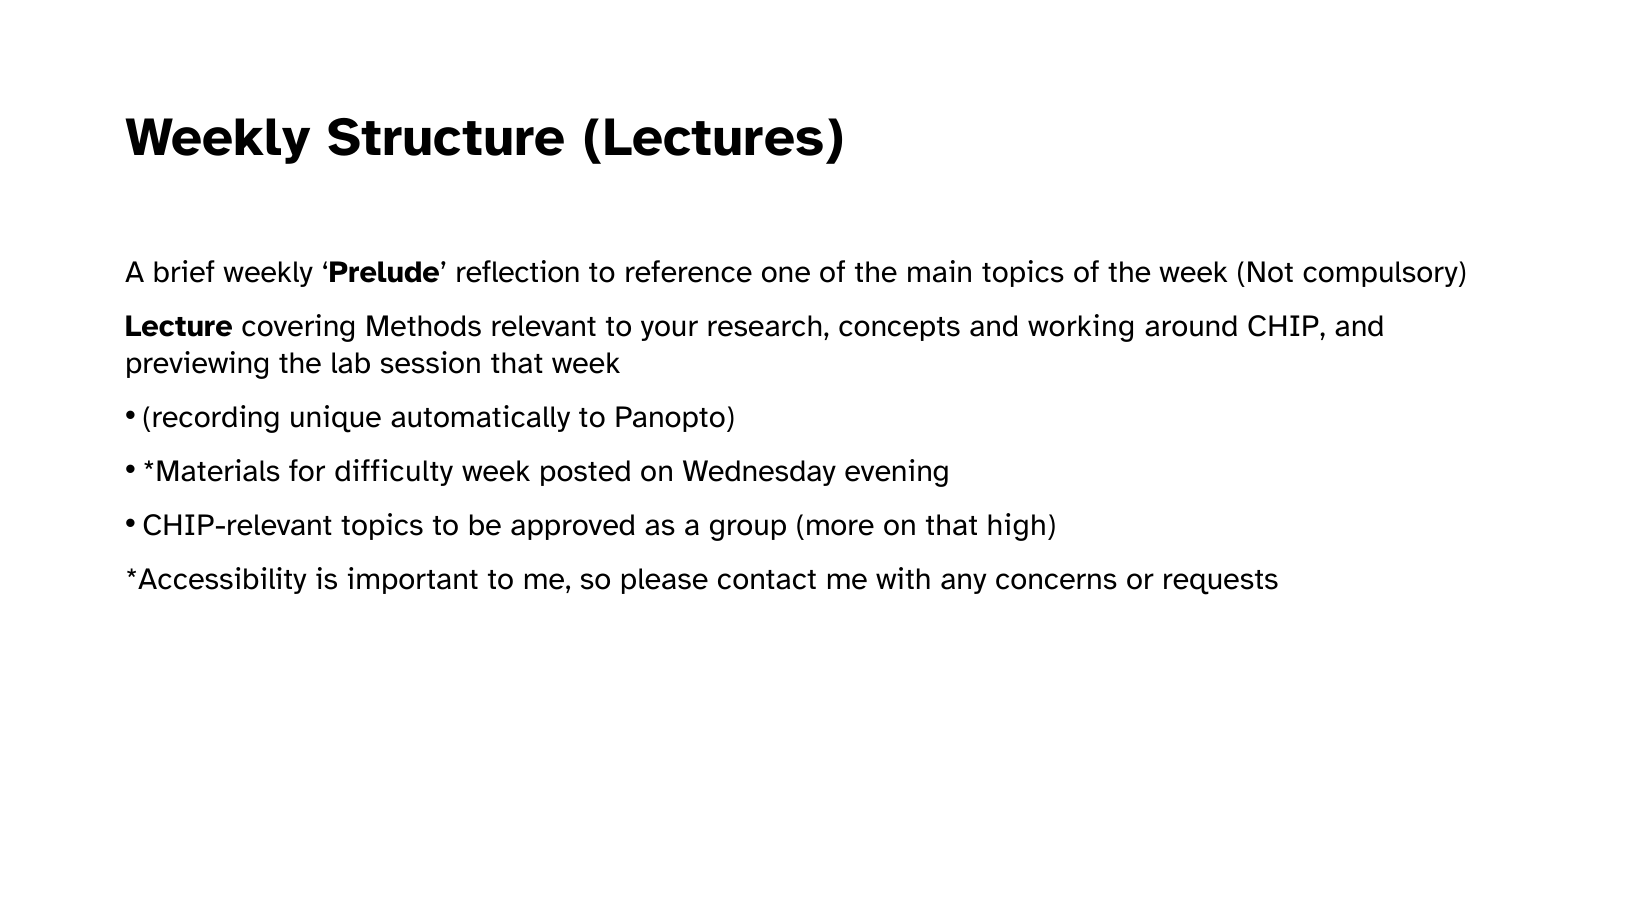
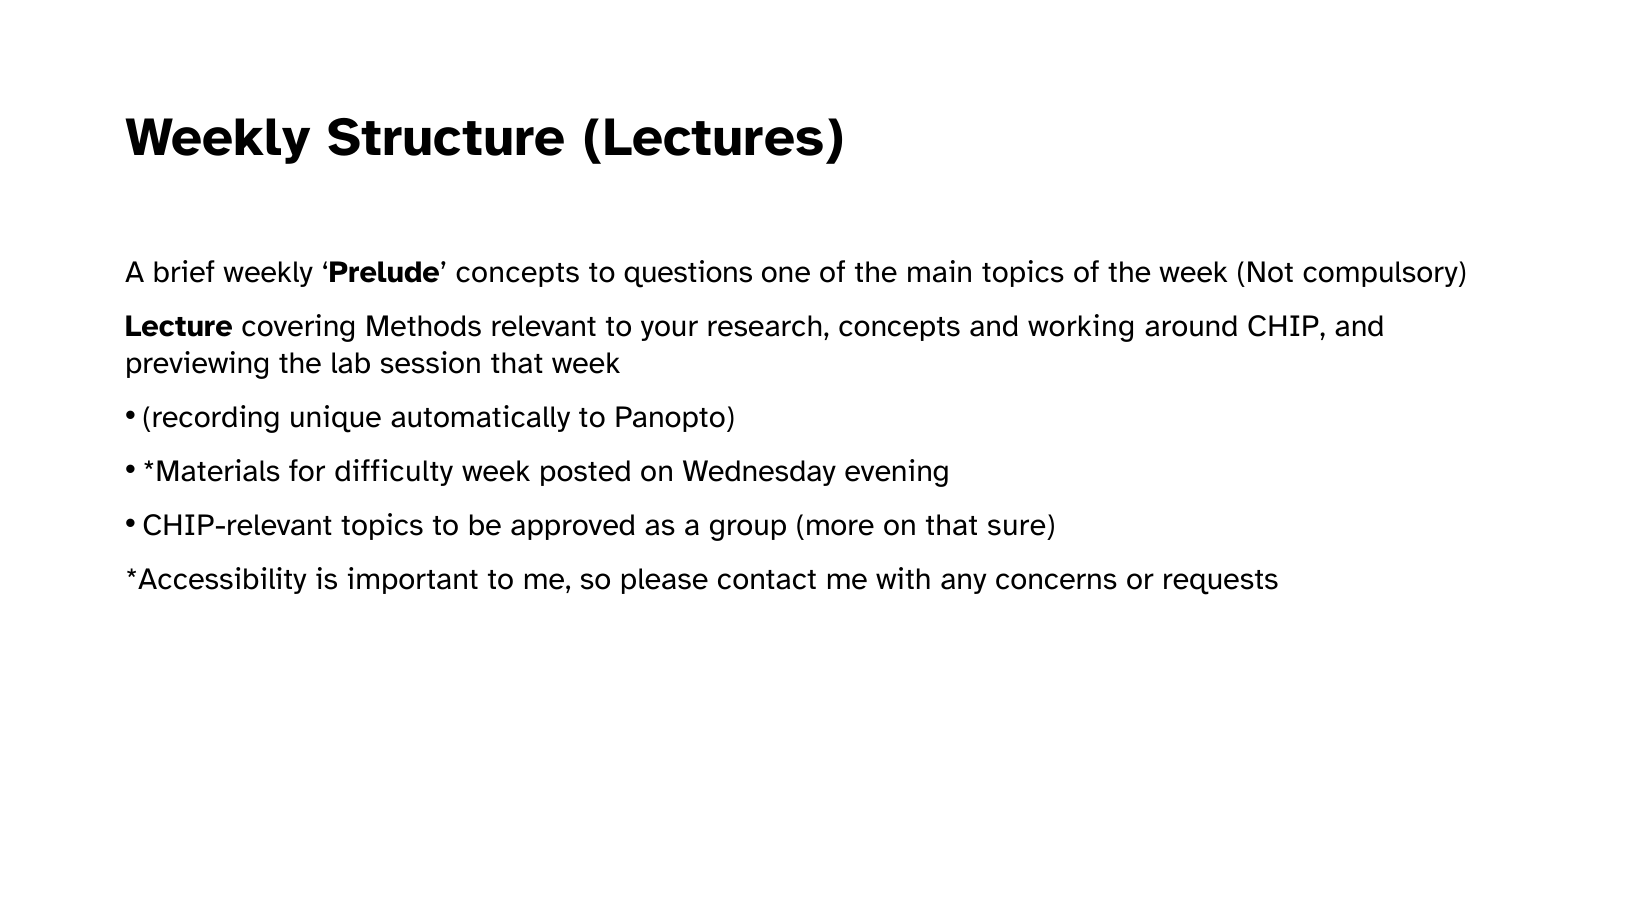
Prelude reflection: reflection -> concepts
reference: reference -> questions
high: high -> sure
